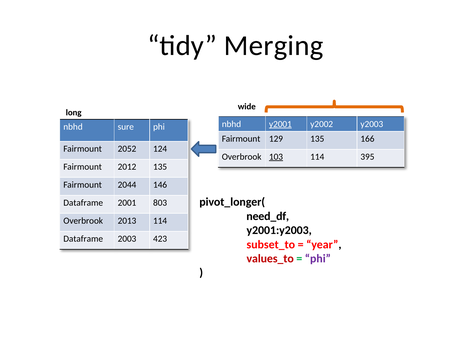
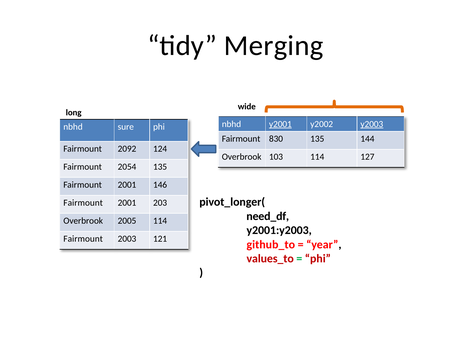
y2003 underline: none -> present
129: 129 -> 830
166: 166 -> 144
2052: 2052 -> 2092
103 underline: present -> none
395: 395 -> 127
2012: 2012 -> 2054
2044 at (127, 185): 2044 -> 2001
Dataframe at (83, 203): Dataframe -> Fairmount
803: 803 -> 203
2013: 2013 -> 2005
Dataframe at (83, 239): Dataframe -> Fairmount
423: 423 -> 121
subset_to: subset_to -> github_to
phi at (318, 259) colour: purple -> red
